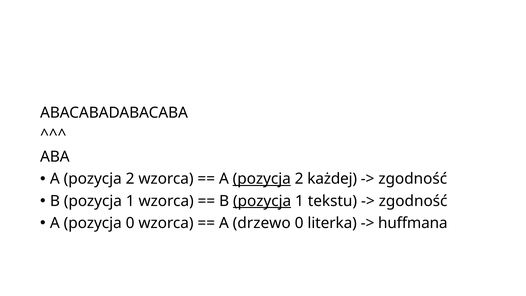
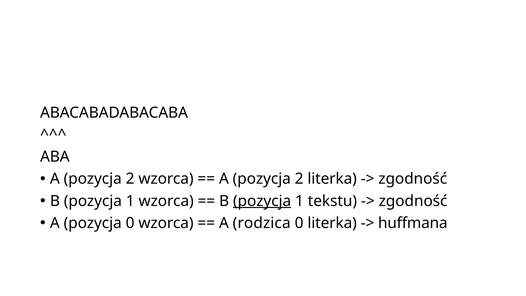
pozycja at (262, 179) underline: present -> none
2 każdej: każdej -> literka
drzewo: drzewo -> rodzica
